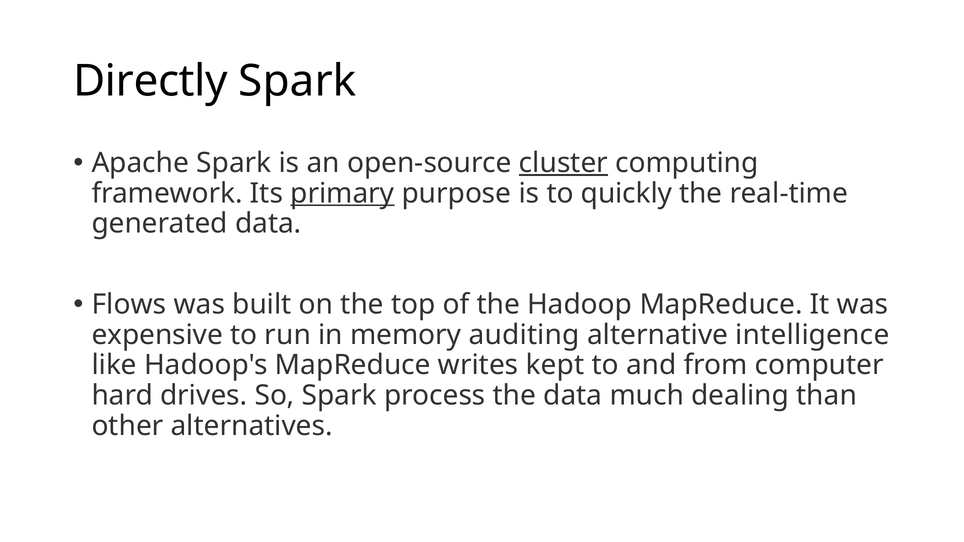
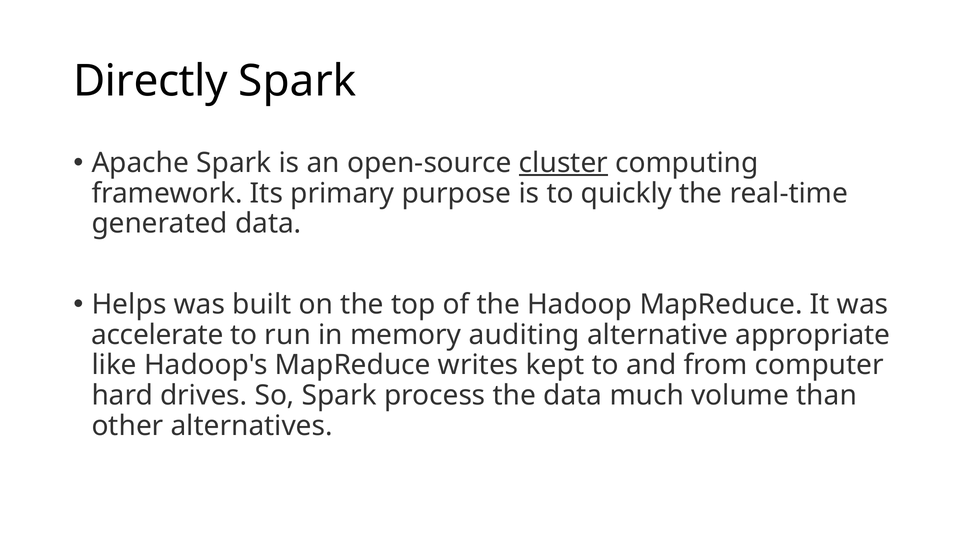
primary underline: present -> none
Flows: Flows -> Helps
expensive: expensive -> accelerate
intelligence: intelligence -> appropriate
dealing: dealing -> volume
